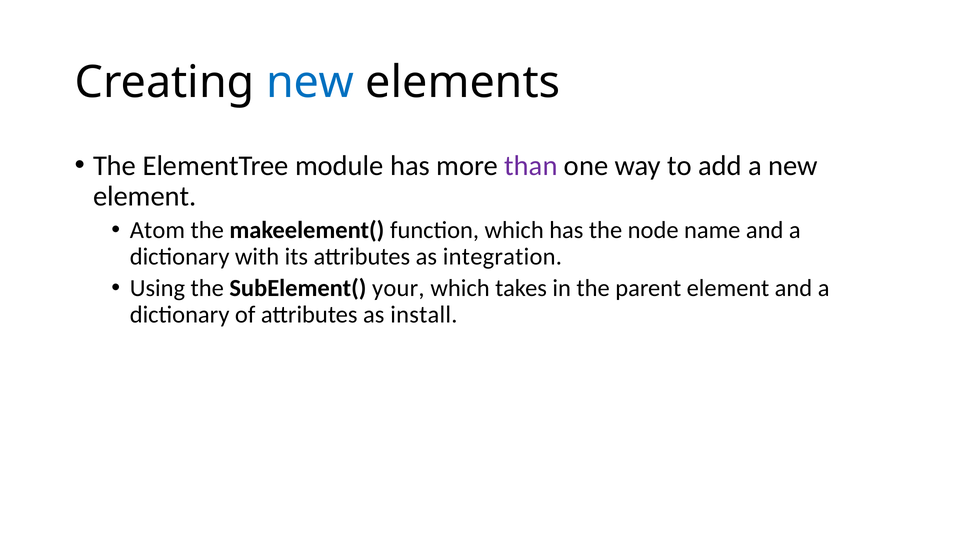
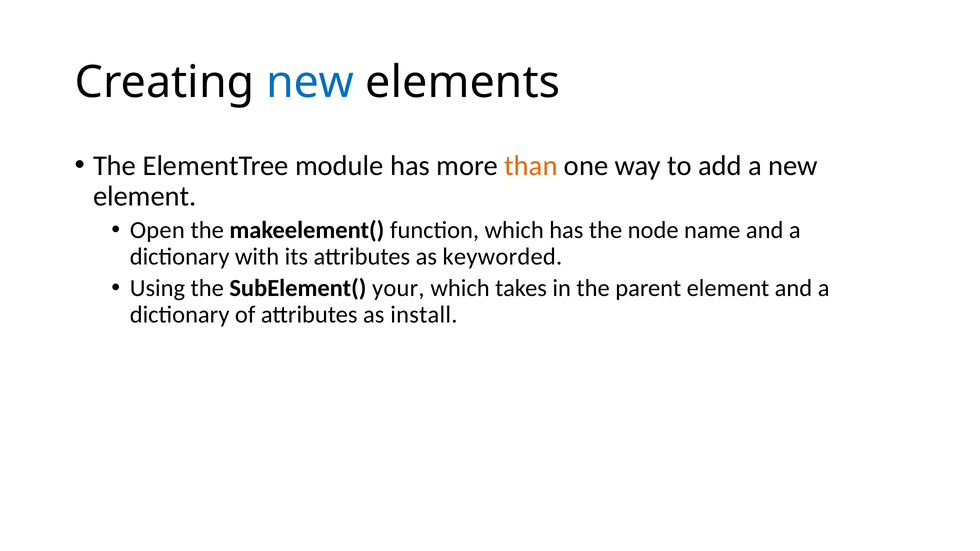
than colour: purple -> orange
Atom: Atom -> Open
integration: integration -> keyworded
